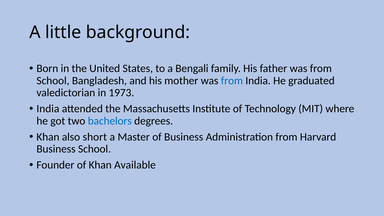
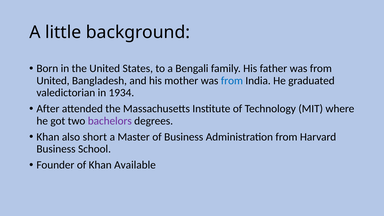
School at (53, 81): School -> United
1973: 1973 -> 1934
India at (48, 109): India -> After
bachelors colour: blue -> purple
